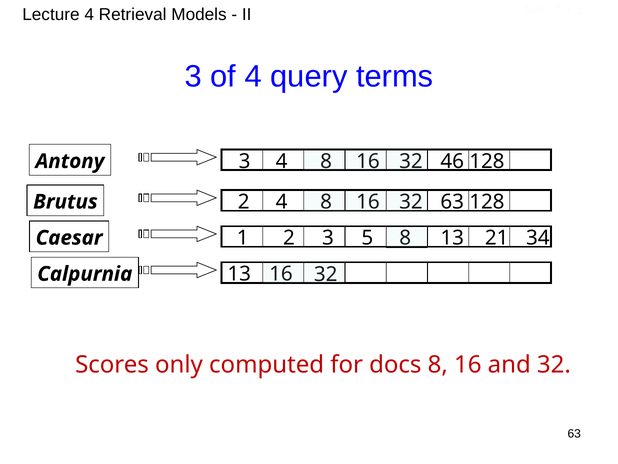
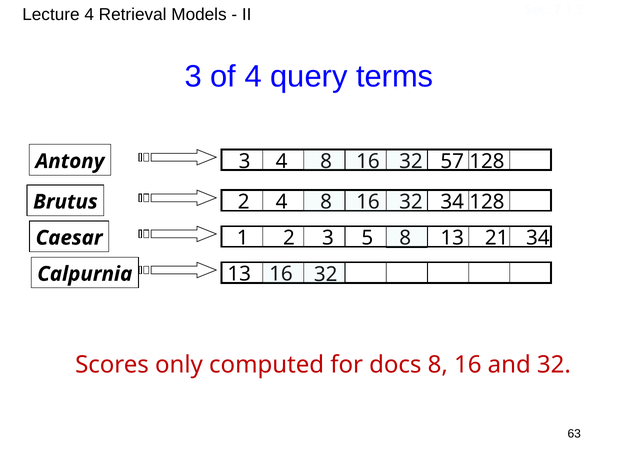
46: 46 -> 57
63 at (452, 202): 63 -> 34
